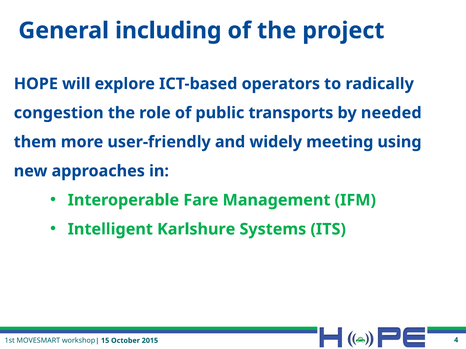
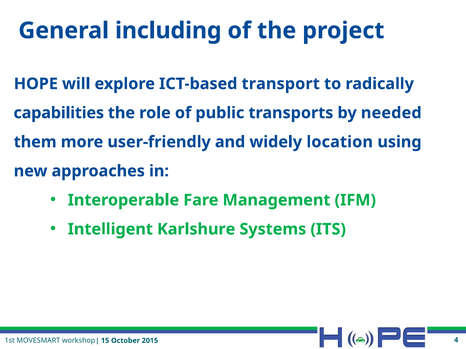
operators: operators -> transport
congestion: congestion -> capabilities
meeting: meeting -> location
